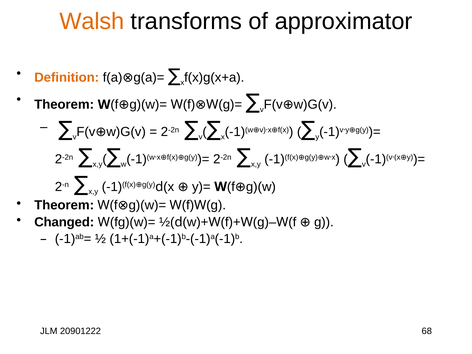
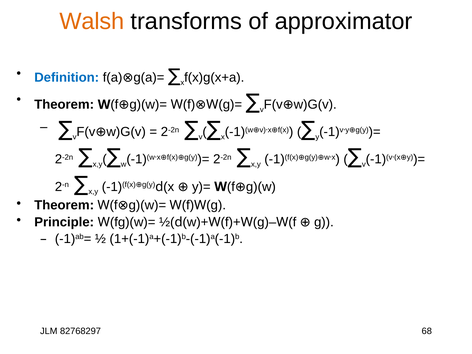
Definition colour: orange -> blue
Changed: Changed -> Principle
20901222: 20901222 -> 82768297
